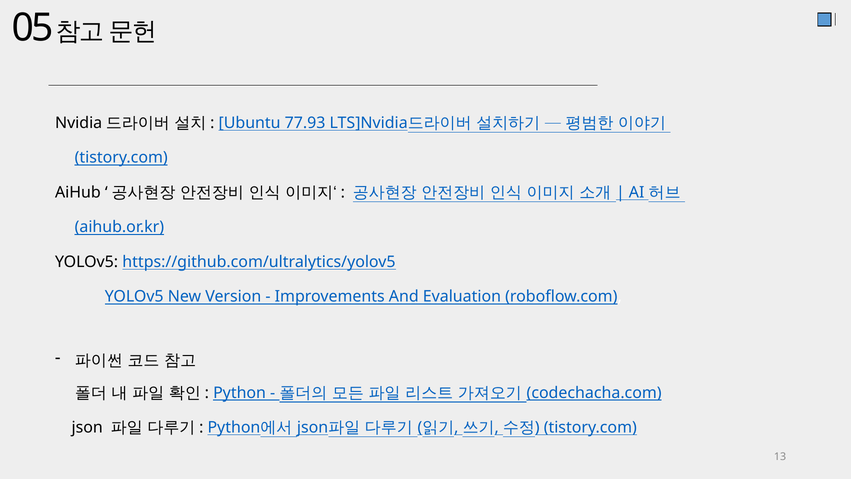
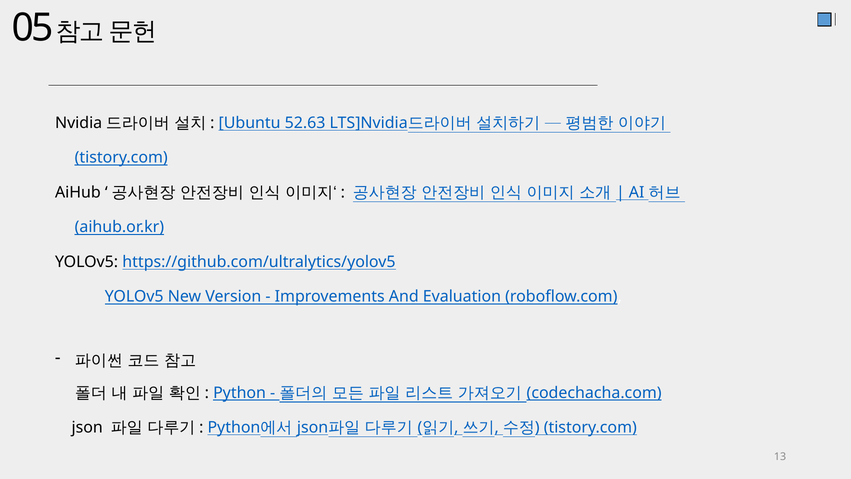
77.93: 77.93 -> 52.63
